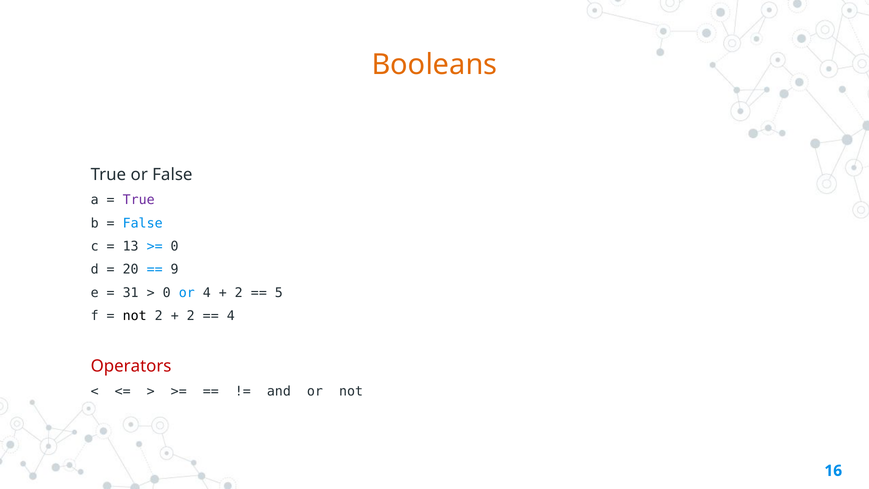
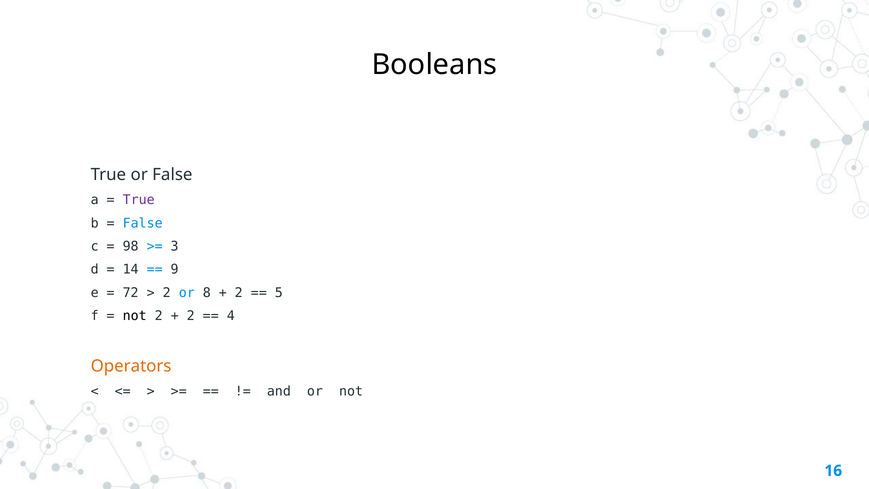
Booleans colour: orange -> black
13: 13 -> 98
0 at (175, 246): 0 -> 3
20: 20 -> 14
31: 31 -> 72
0 at (167, 293): 0 -> 2
or 4: 4 -> 8
Operators colour: red -> orange
